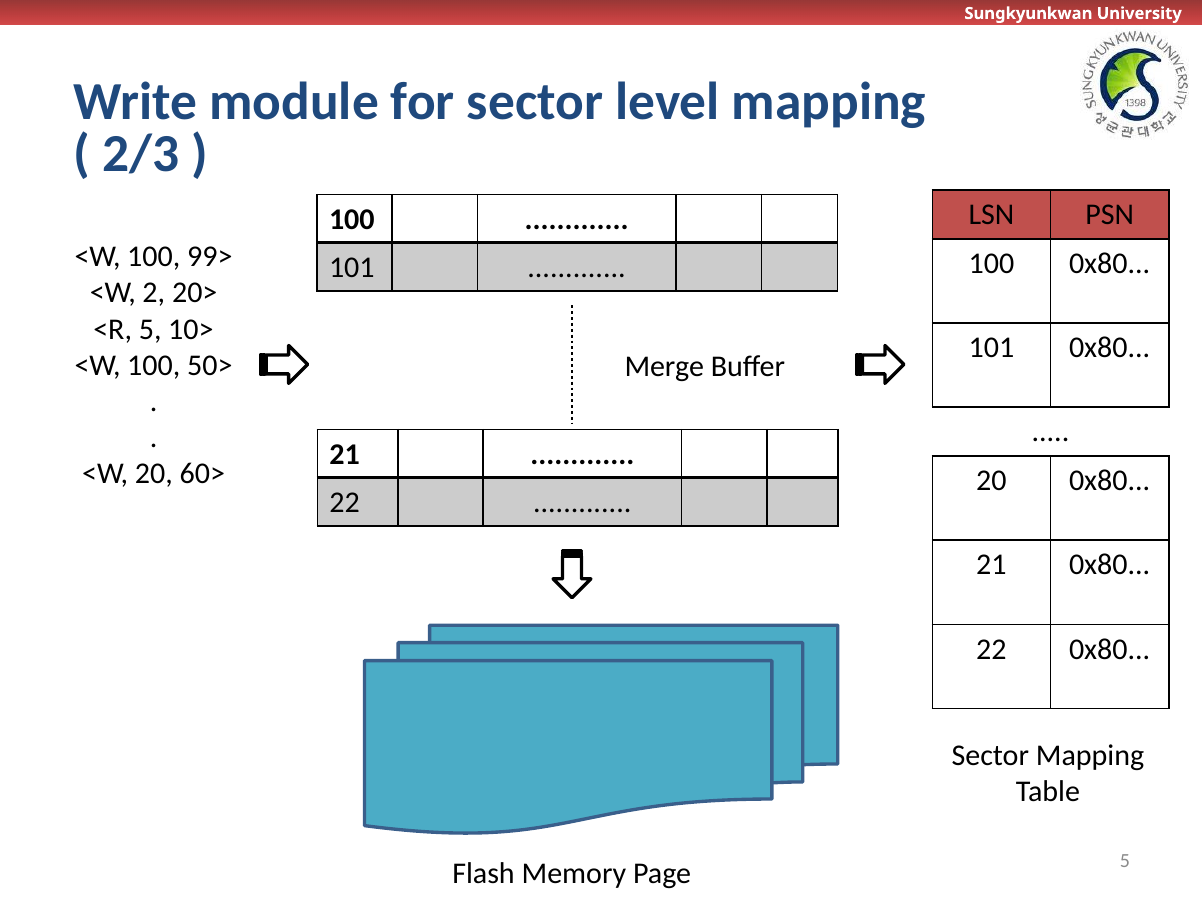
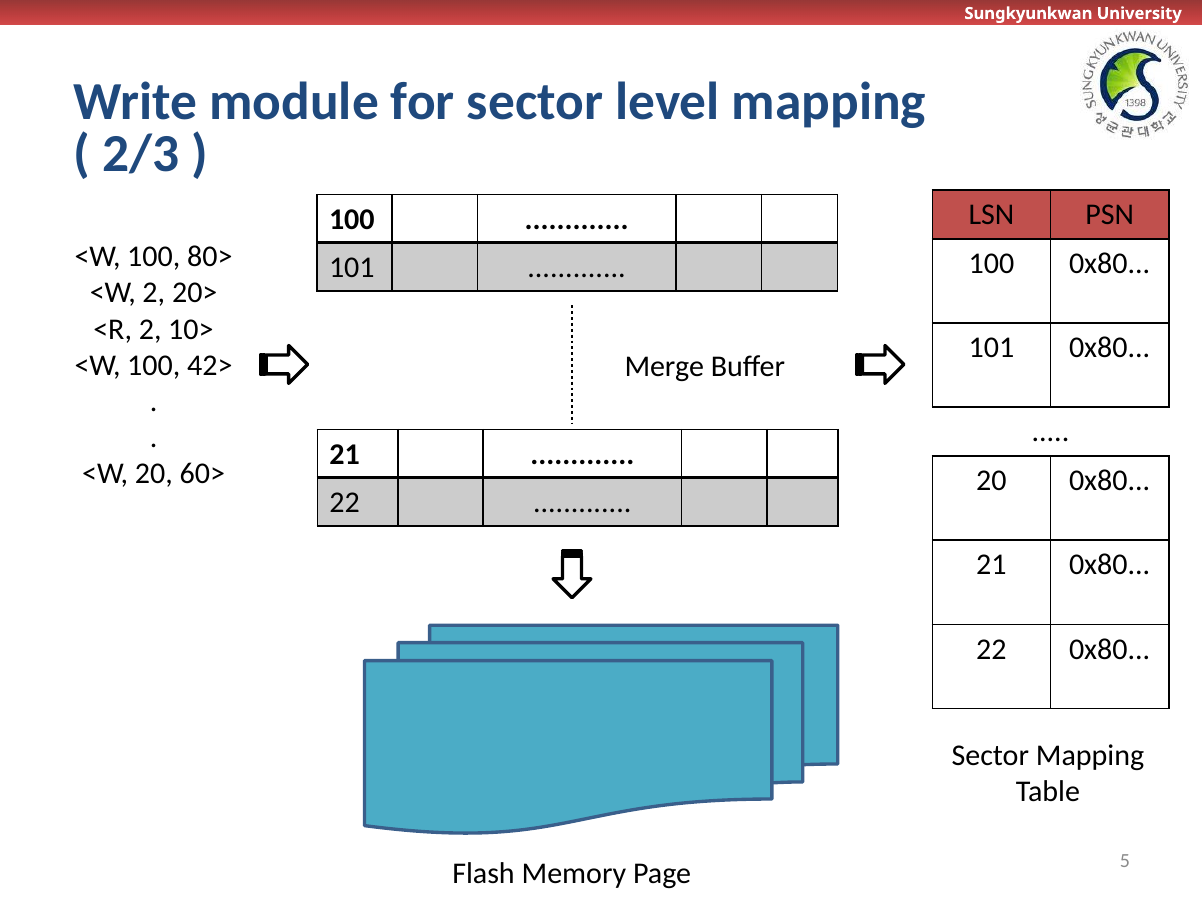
99>: 99> -> 80>
<R 5: 5 -> 2
50>: 50> -> 42>
